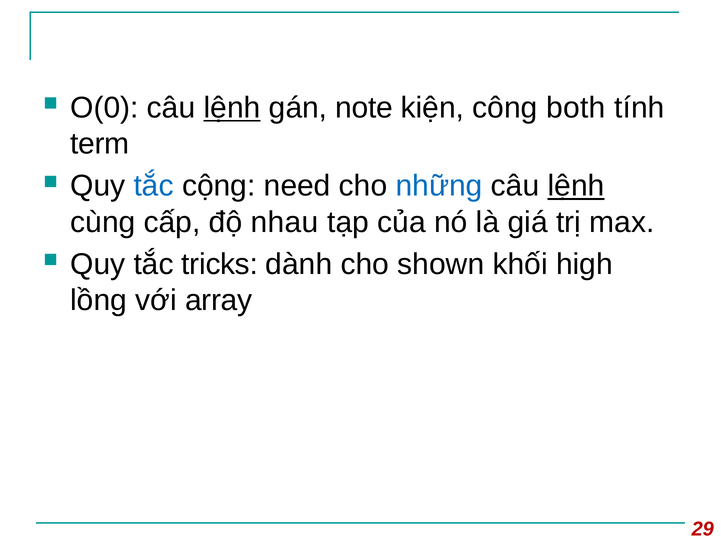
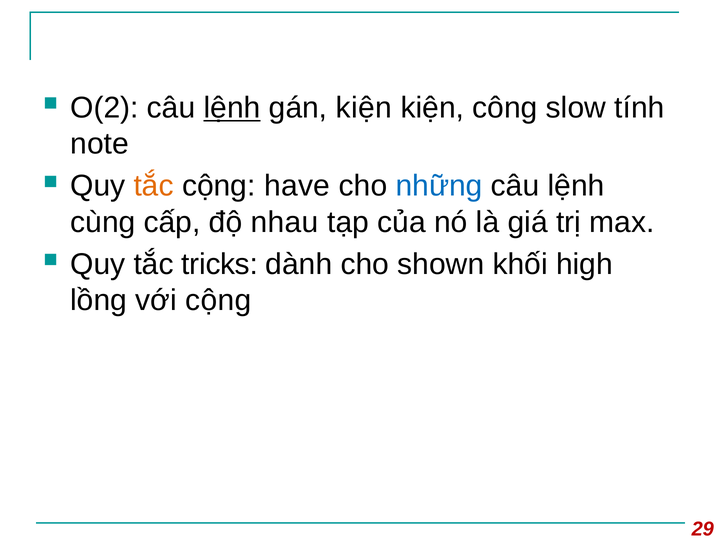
O(0: O(0 -> O(2
gán note: note -> kiện
both: both -> slow
term: term -> note
tắc at (154, 186) colour: blue -> orange
need: need -> have
lệnh at (576, 186) underline: present -> none
với array: array -> cộng
